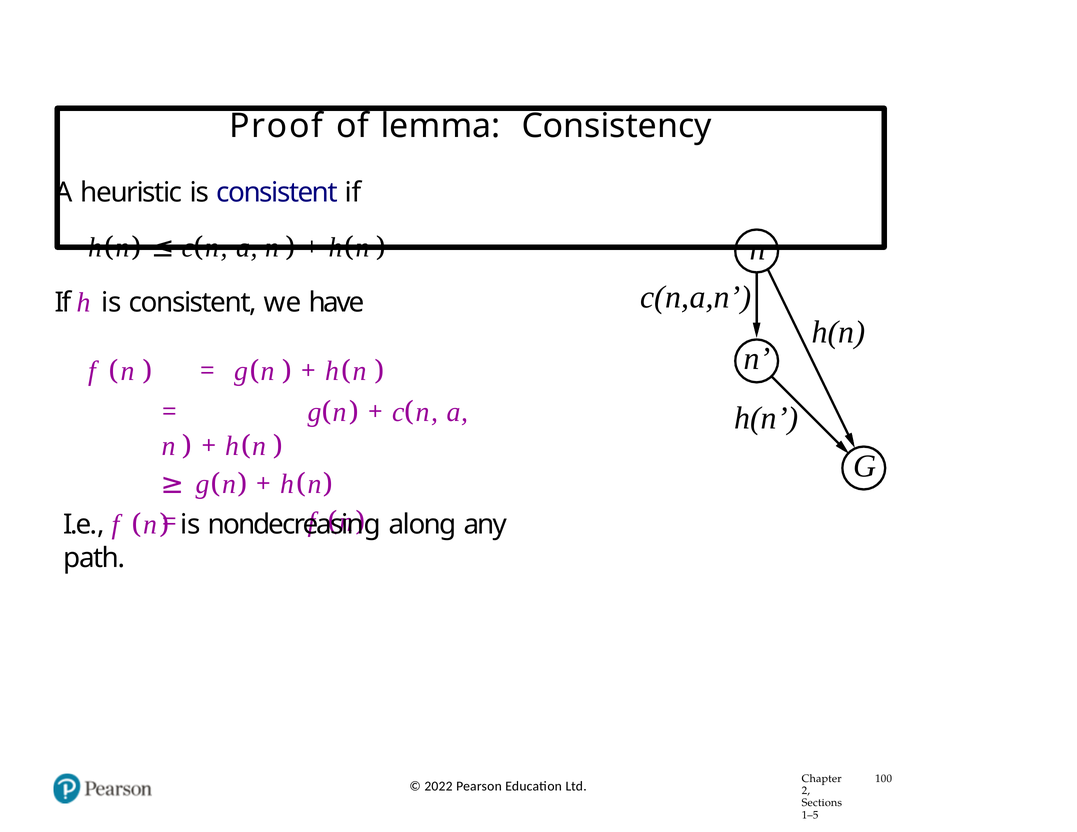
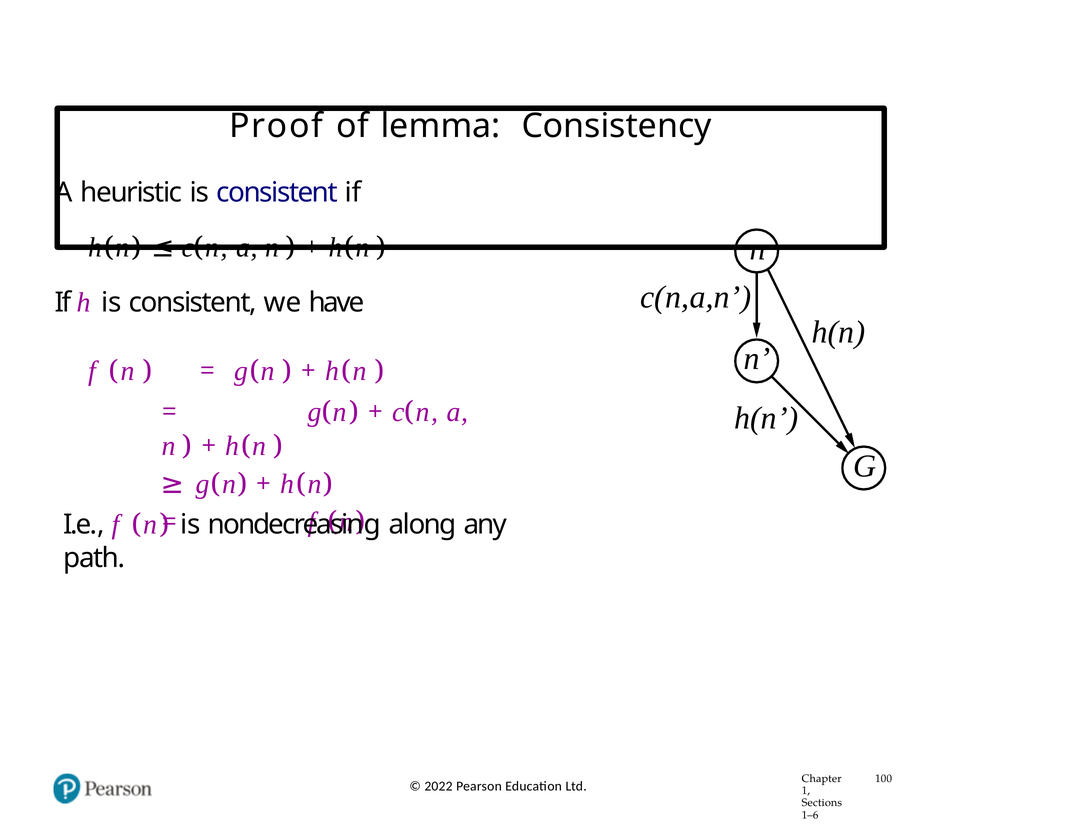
2: 2 -> 1
1–5: 1–5 -> 1–6
